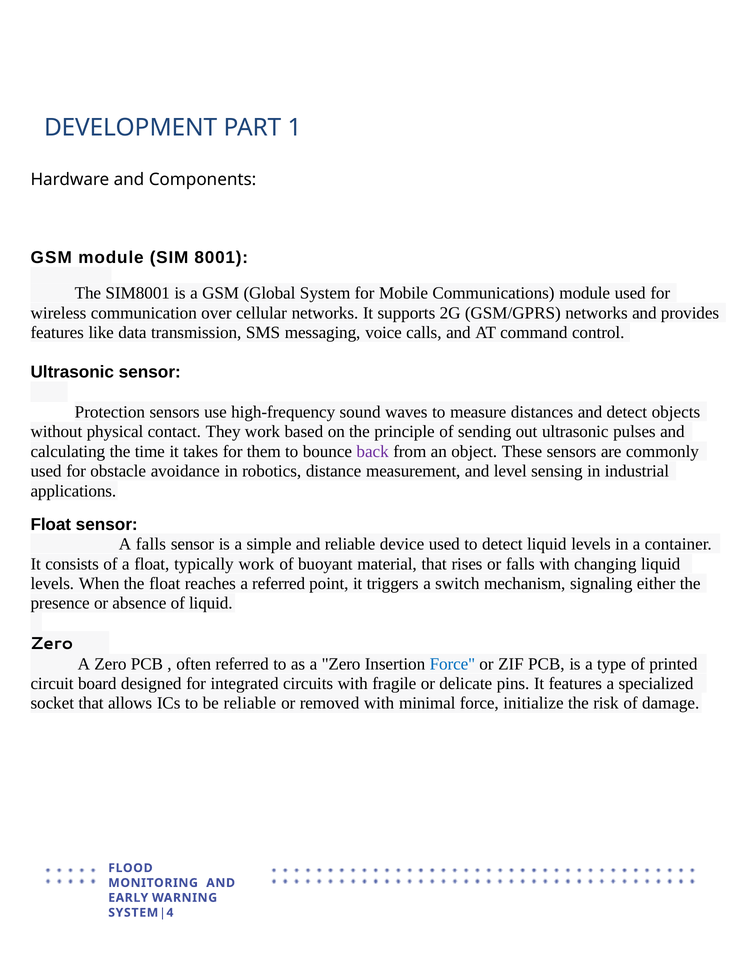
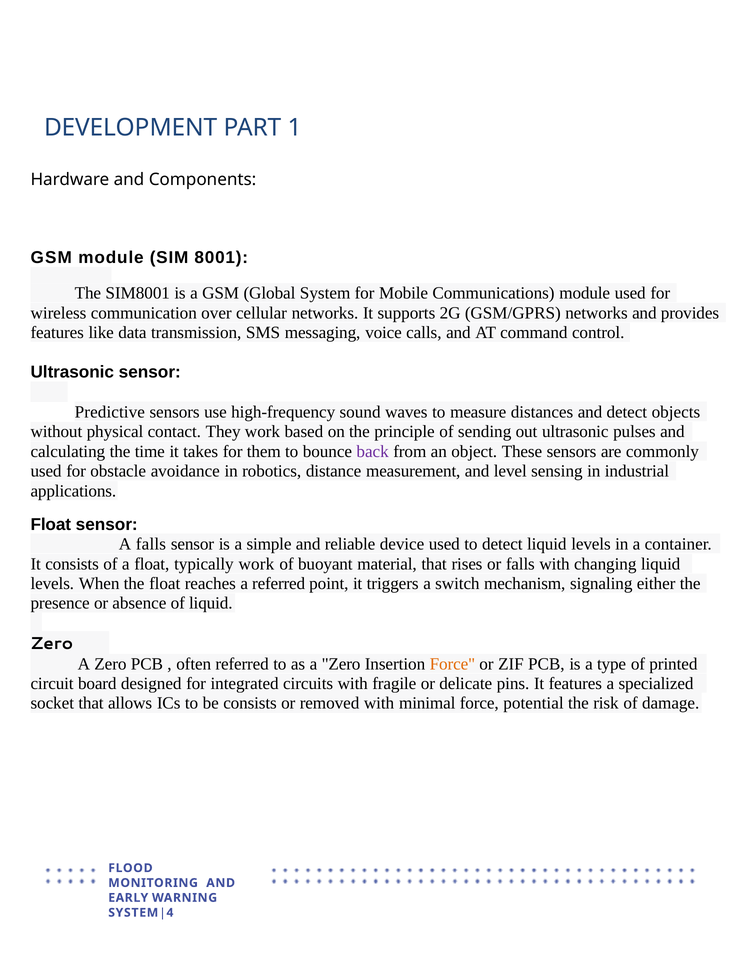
Protection: Protection -> Predictive
Force at (452, 664) colour: blue -> orange
be reliable: reliable -> consists
initialize: initialize -> potential
